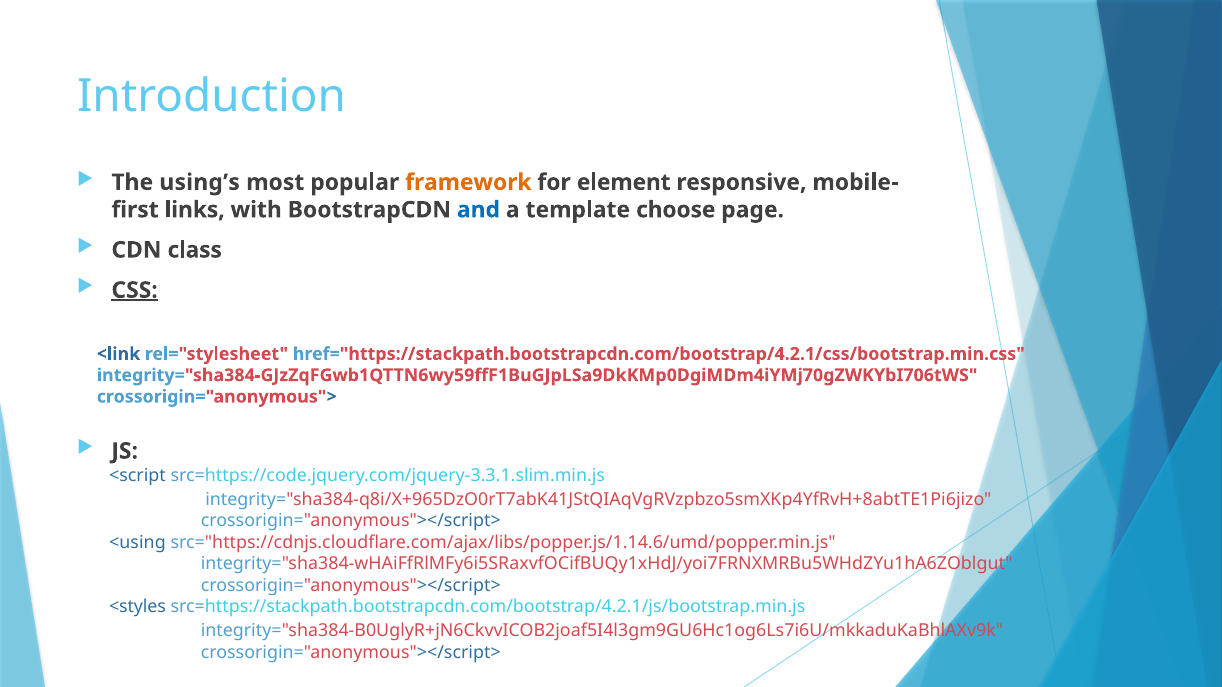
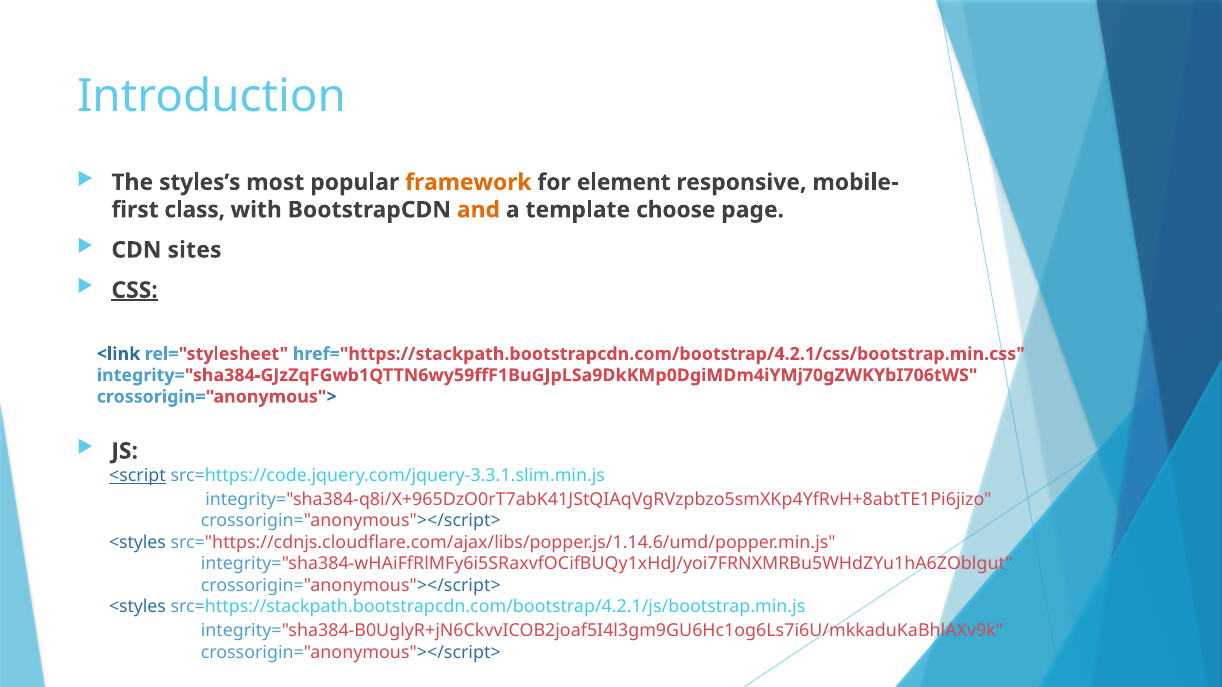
using’s: using’s -> styles’s
links: links -> class
and colour: blue -> orange
class: class -> sites
<script underline: none -> present
<using at (137, 543): <using -> <styles
